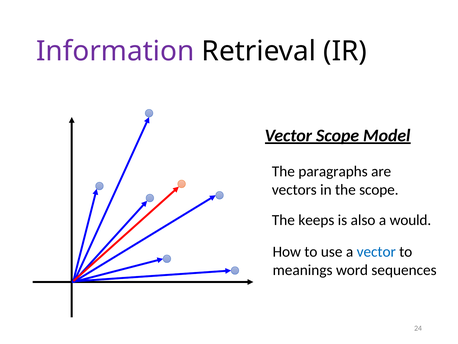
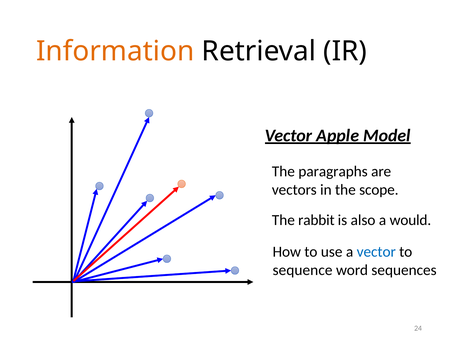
Information colour: purple -> orange
Vector Scope: Scope -> Apple
keeps: keeps -> rabbit
meanings: meanings -> sequence
